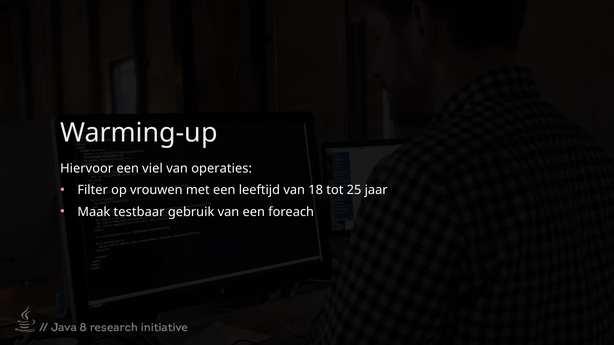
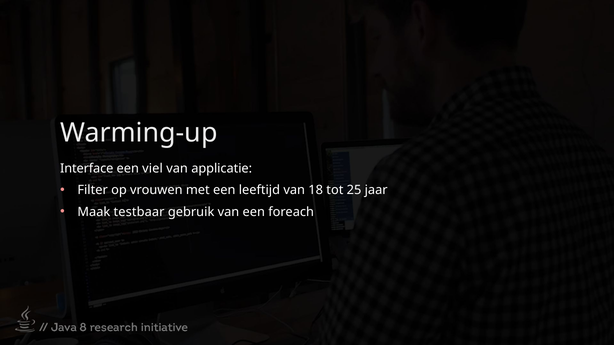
Hiervoor: Hiervoor -> Interface
operaties: operaties -> applicatie
